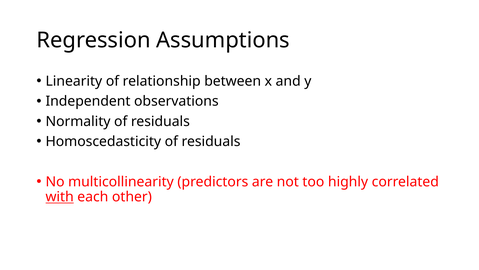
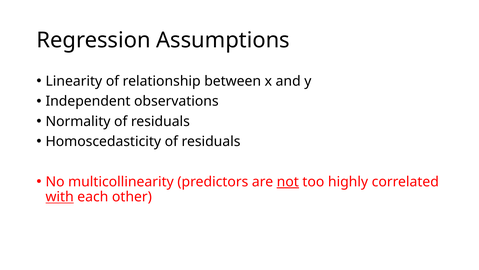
not underline: none -> present
